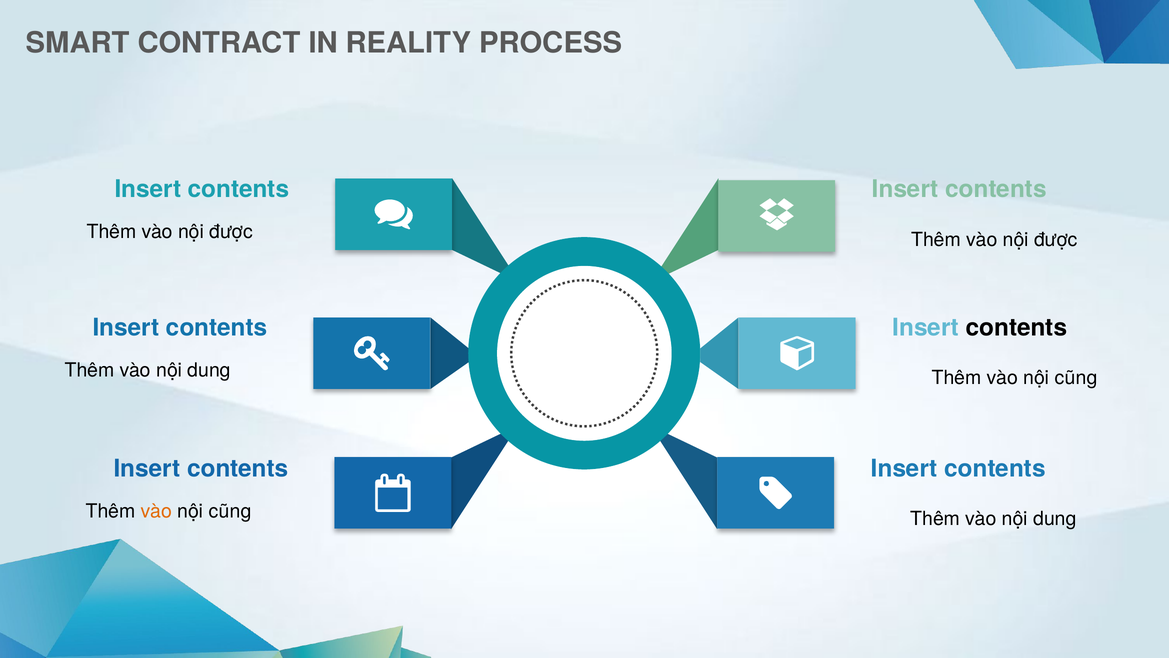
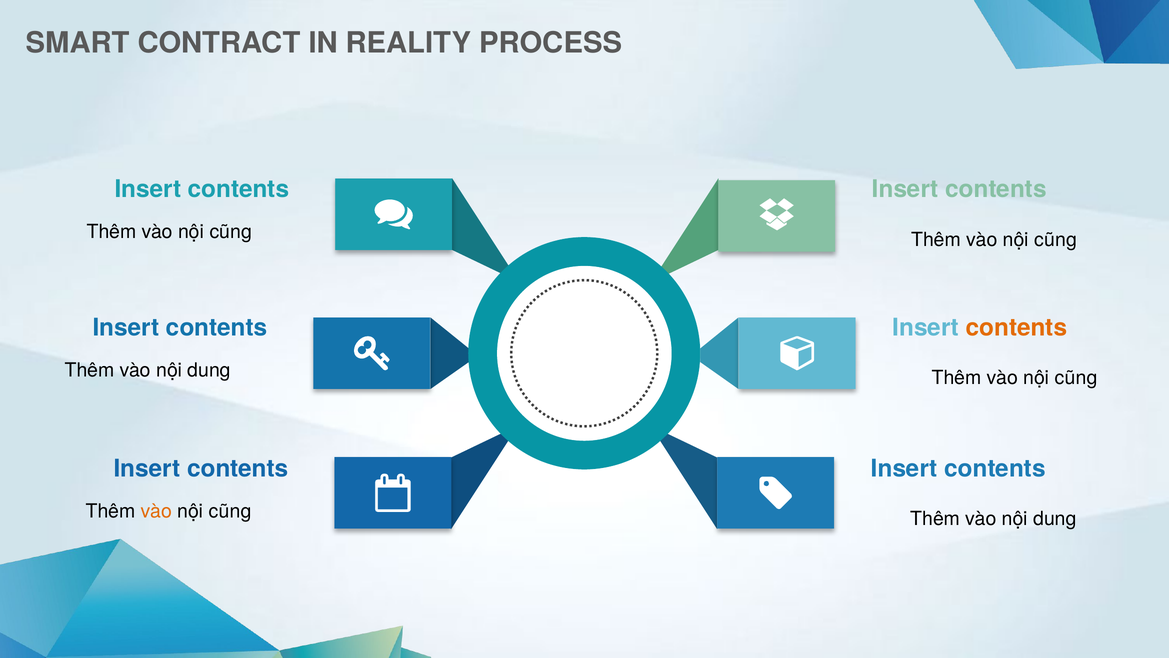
được at (231, 232): được -> cũng
được at (1056, 239): được -> cũng
contents at (1016, 327) colour: black -> orange
